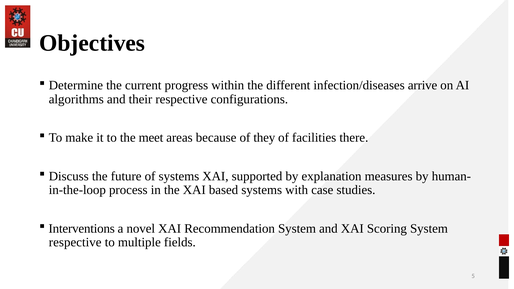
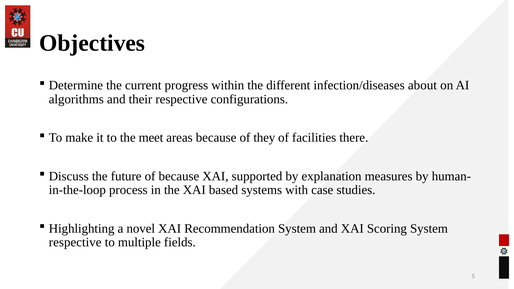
arrive: arrive -> about
of systems: systems -> because
Interventions: Interventions -> Highlighting
